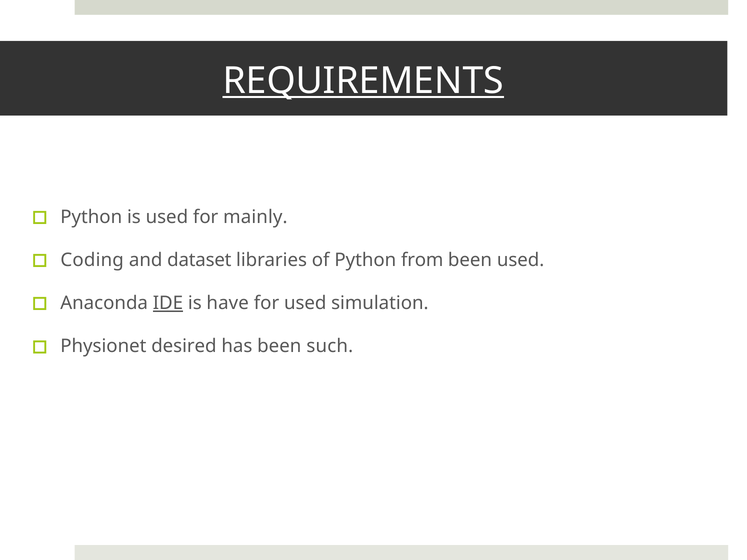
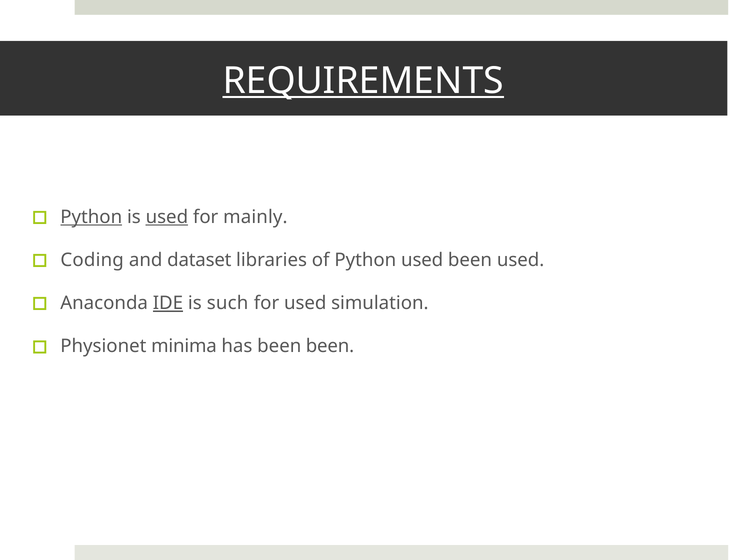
Python at (91, 217) underline: none -> present
used at (167, 217) underline: none -> present
Python from: from -> used
have: have -> such
desired: desired -> minima
been such: such -> been
